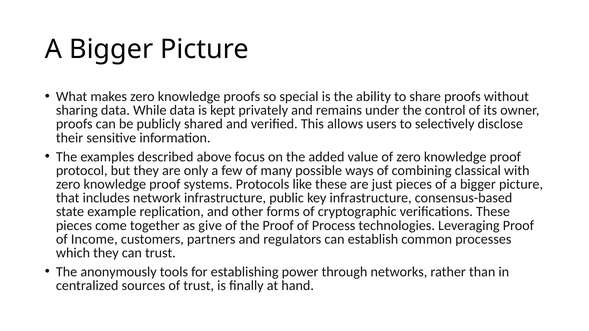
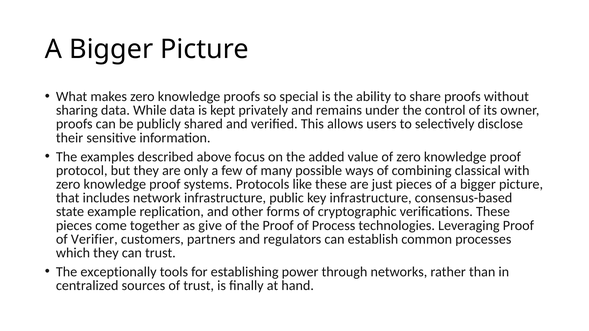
Income: Income -> Verifier
anonymously: anonymously -> exceptionally
